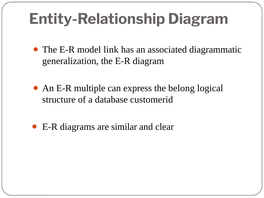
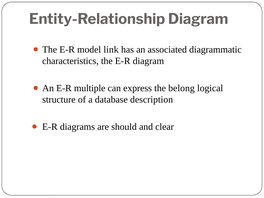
generalization: generalization -> characteristics
customerid: customerid -> description
similar: similar -> should
